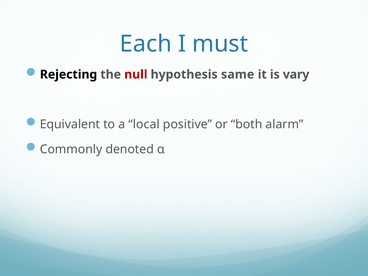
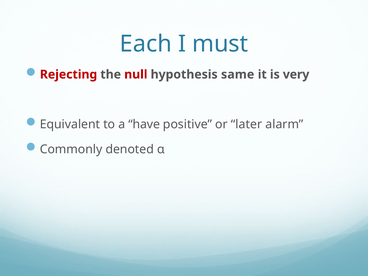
Rejecting colour: black -> red
vary: vary -> very
local: local -> have
both: both -> later
